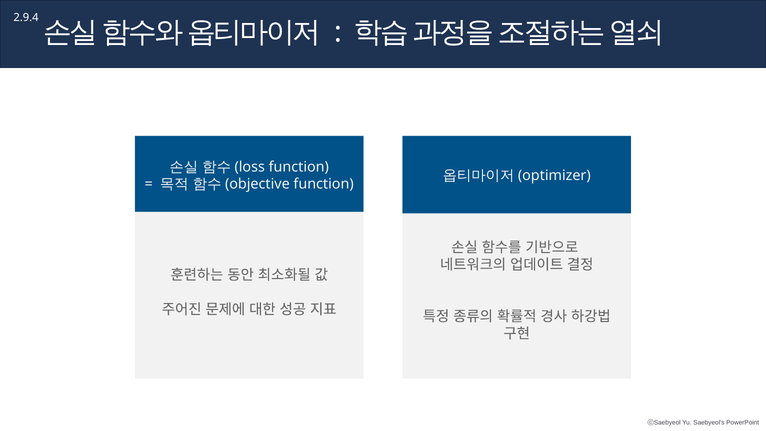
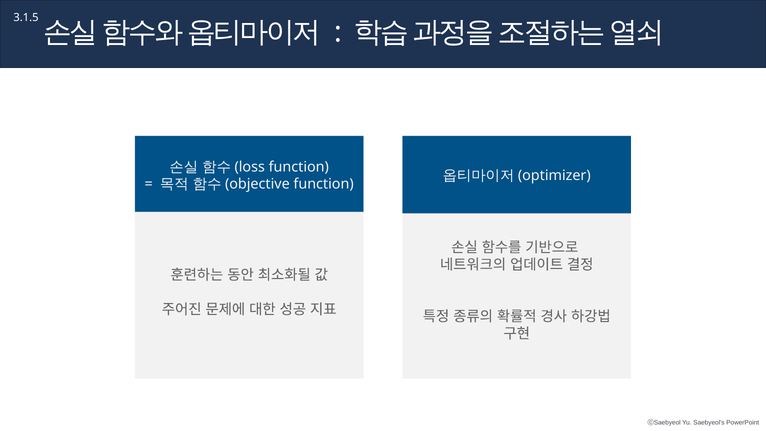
2.9.4: 2.9.4 -> 3.1.5
